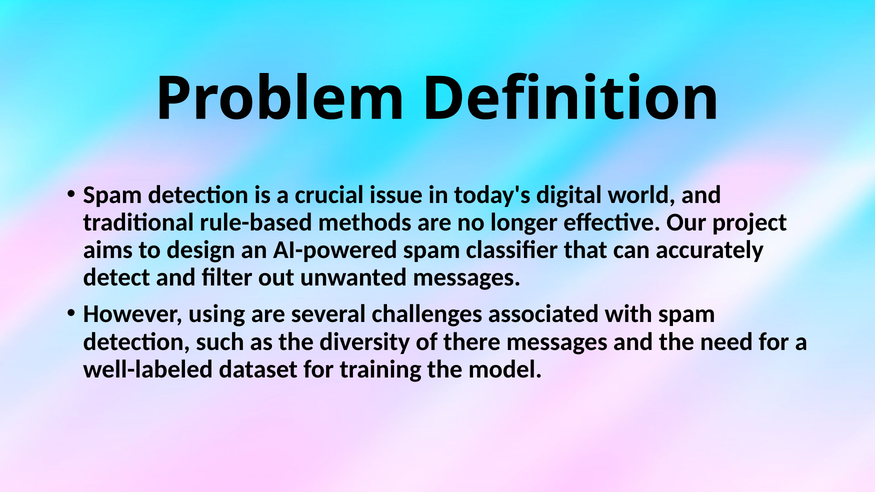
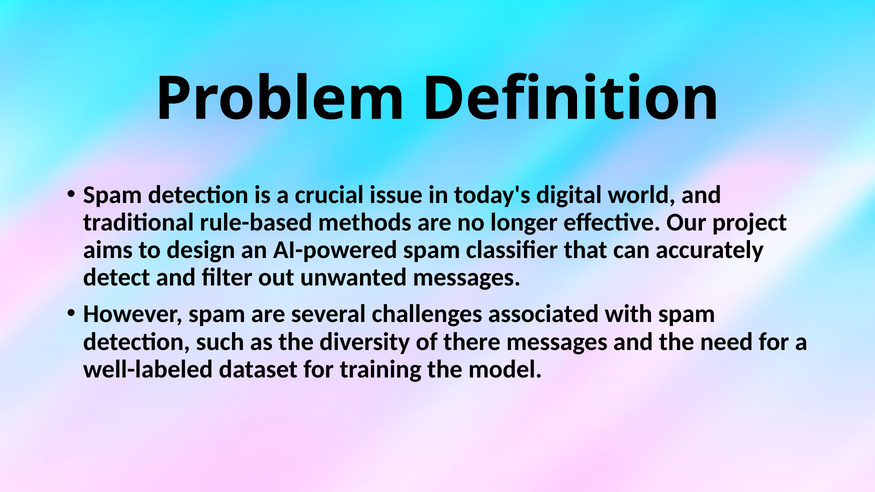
However using: using -> spam
